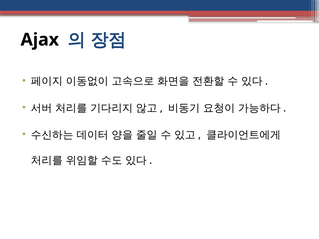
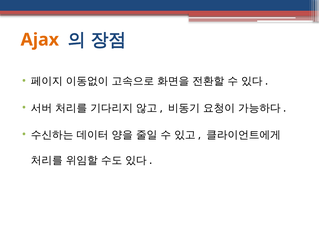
Ajax colour: black -> orange
